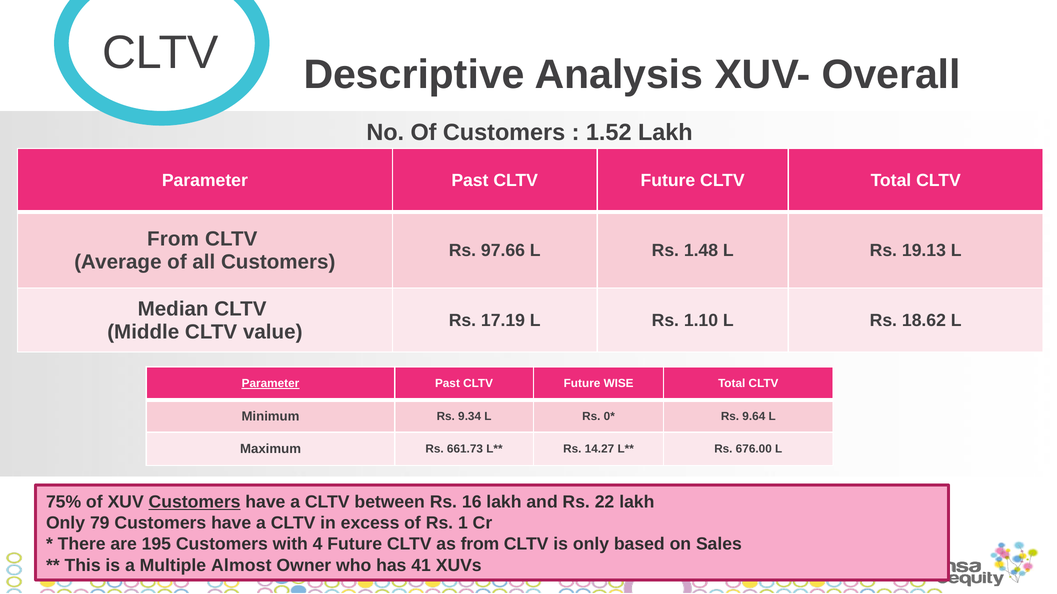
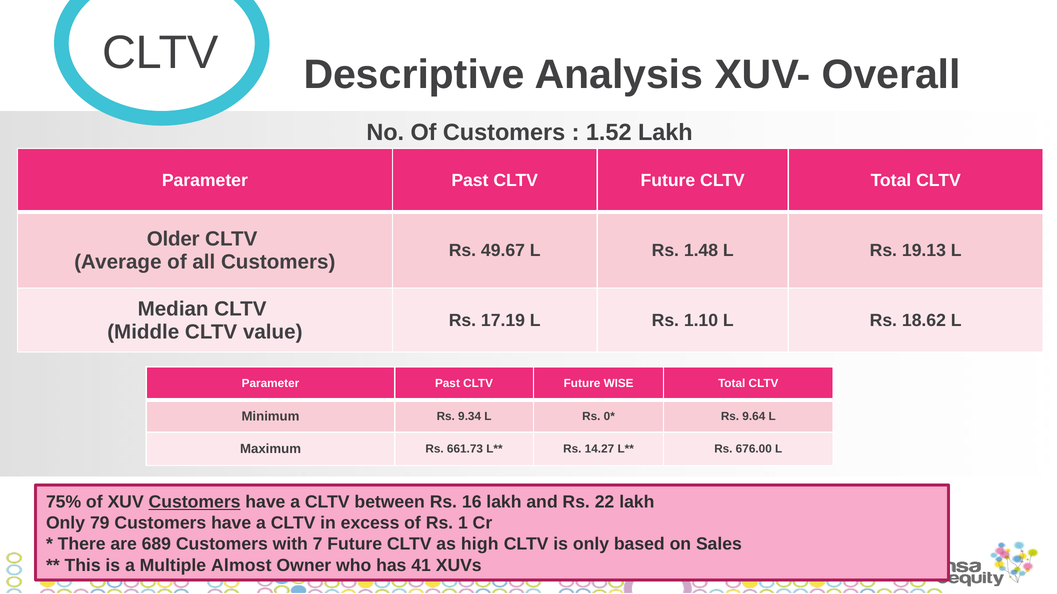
From at (173, 239): From -> Older
97.66: 97.66 -> 49.67
Parameter at (270, 384) underline: present -> none
195: 195 -> 689
4: 4 -> 7
as from: from -> high
